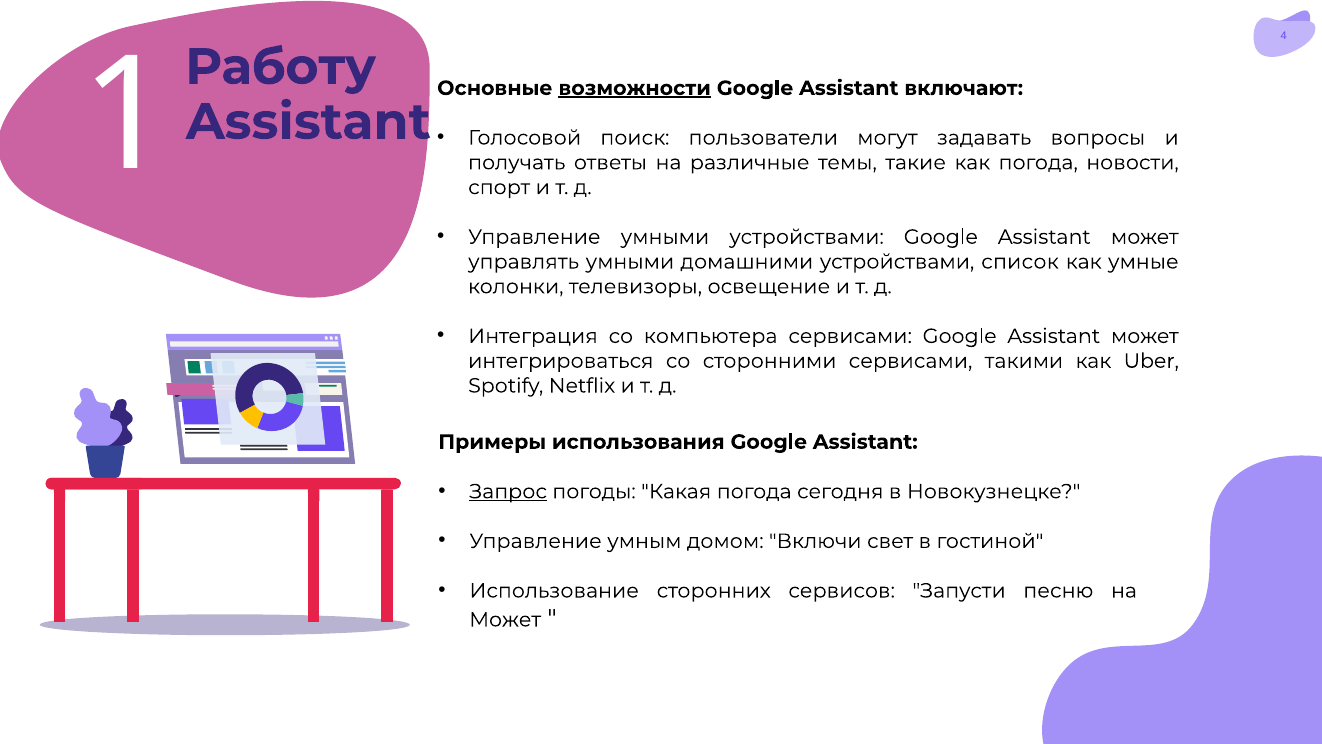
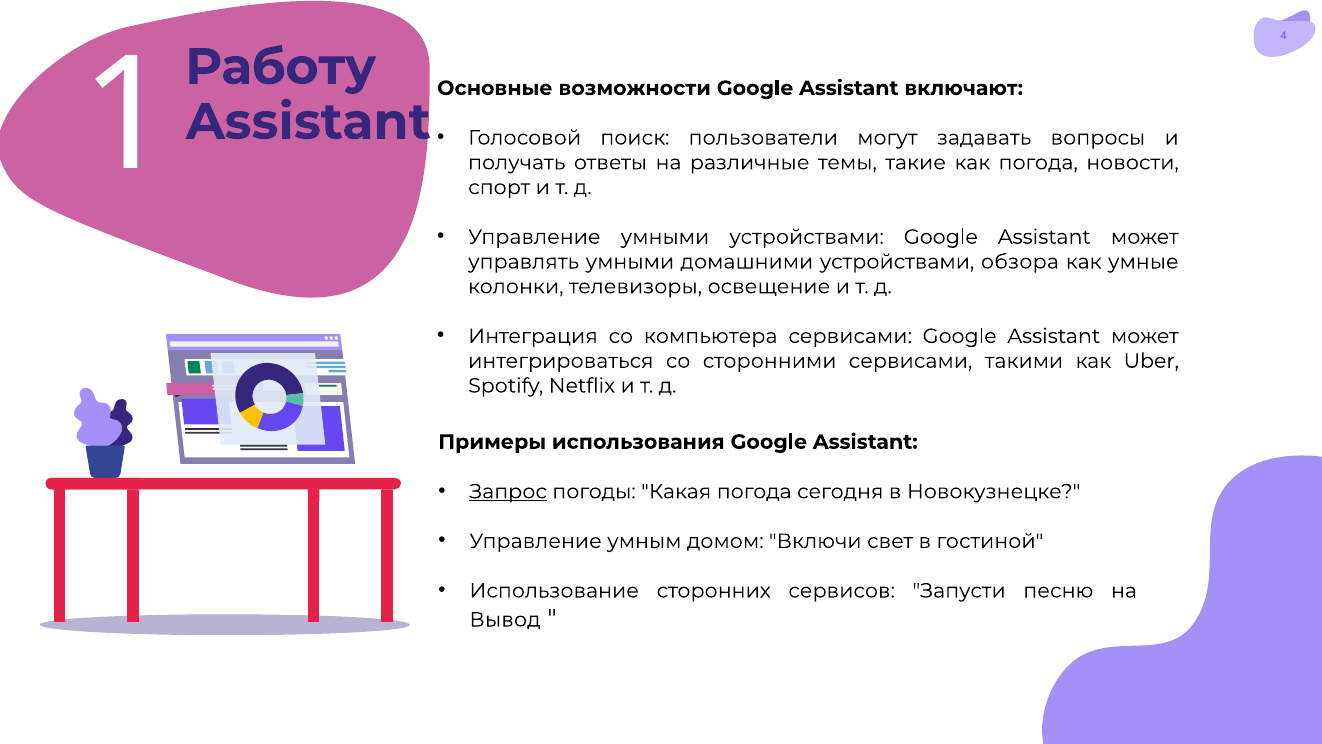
возможности underline: present -> none
список: список -> обзора
Может at (505, 619): Может -> Вывод
